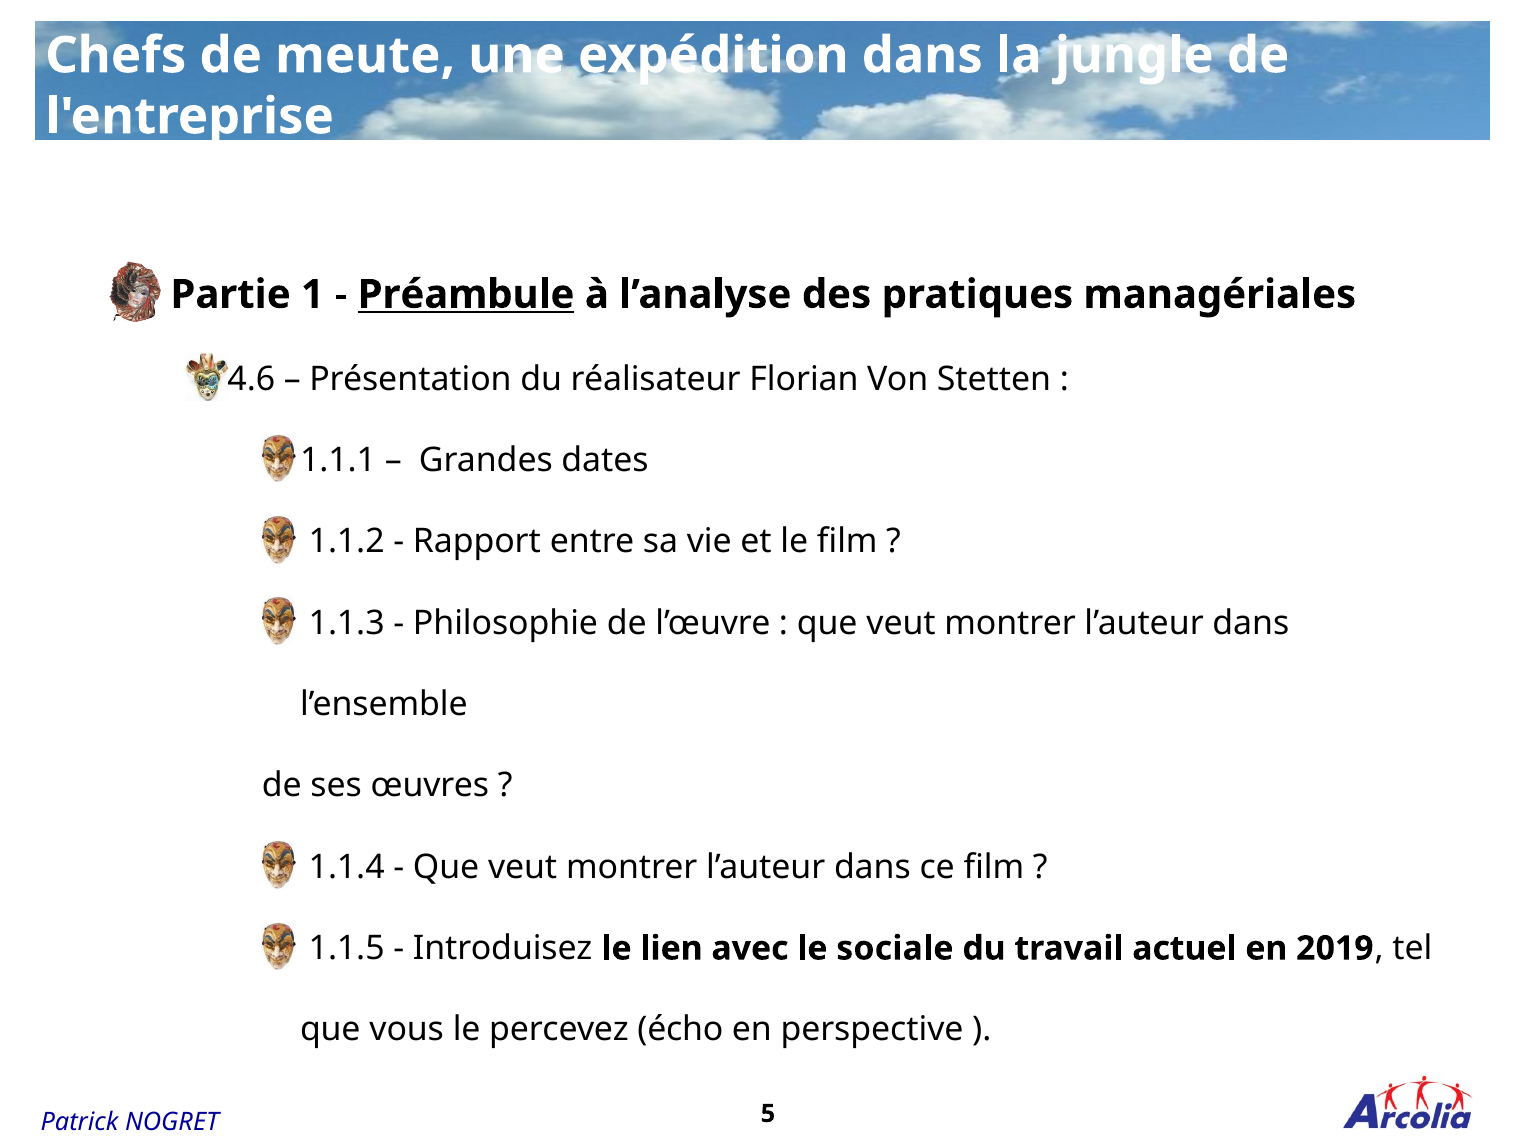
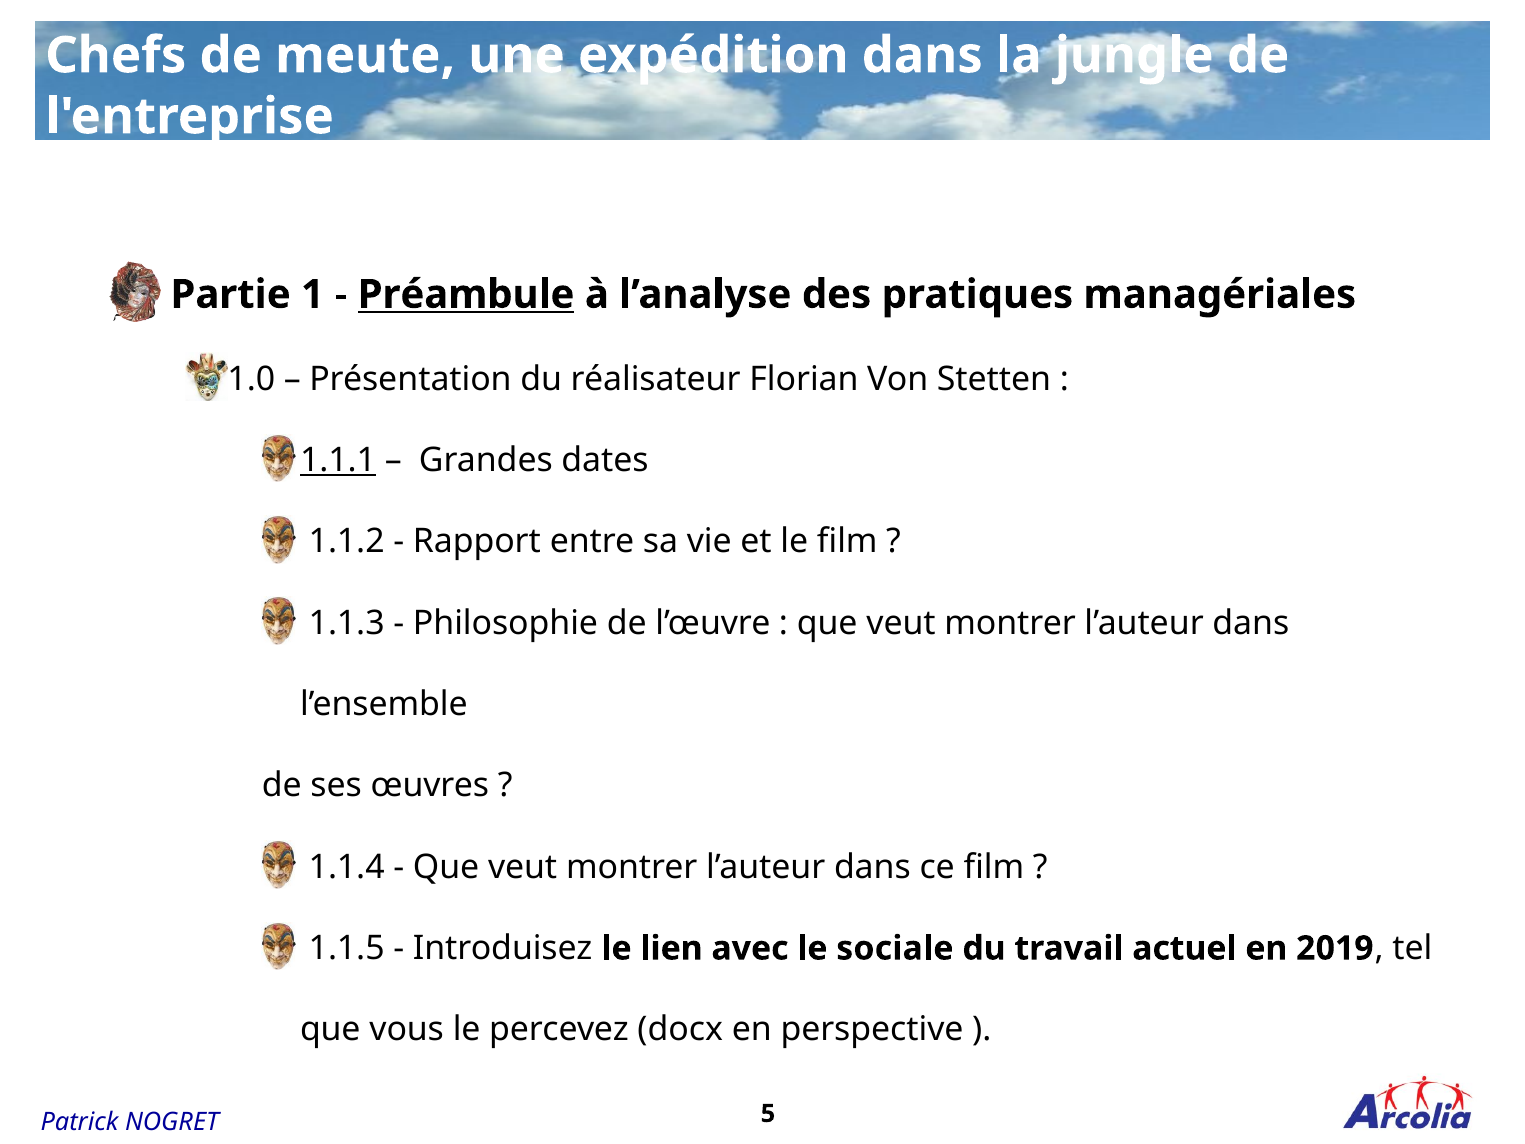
4.6: 4.6 -> 1.0
1.1.1 underline: none -> present
écho: écho -> docx
